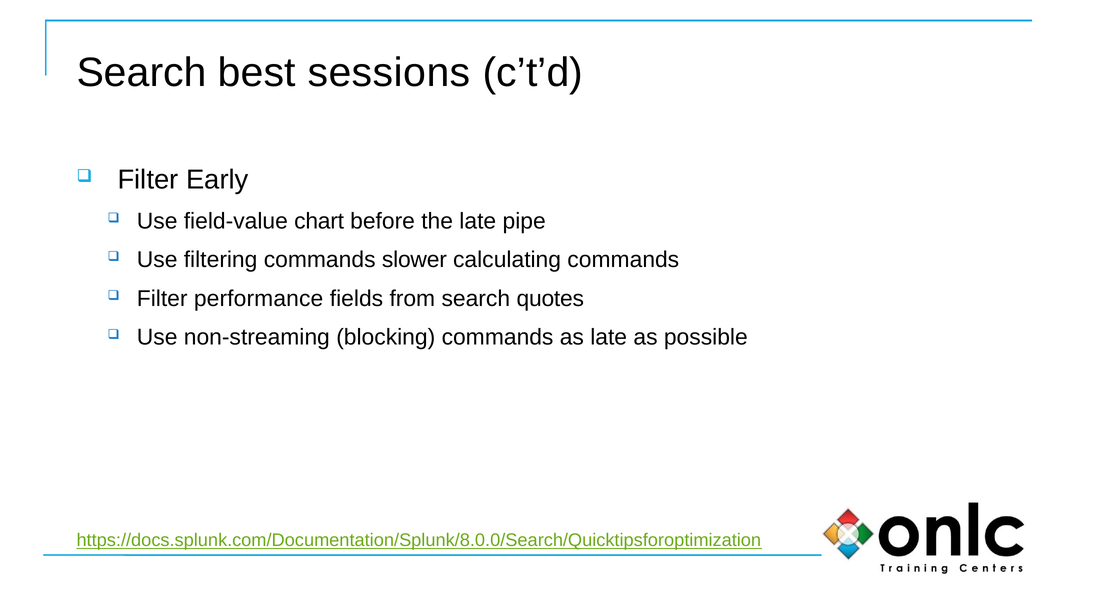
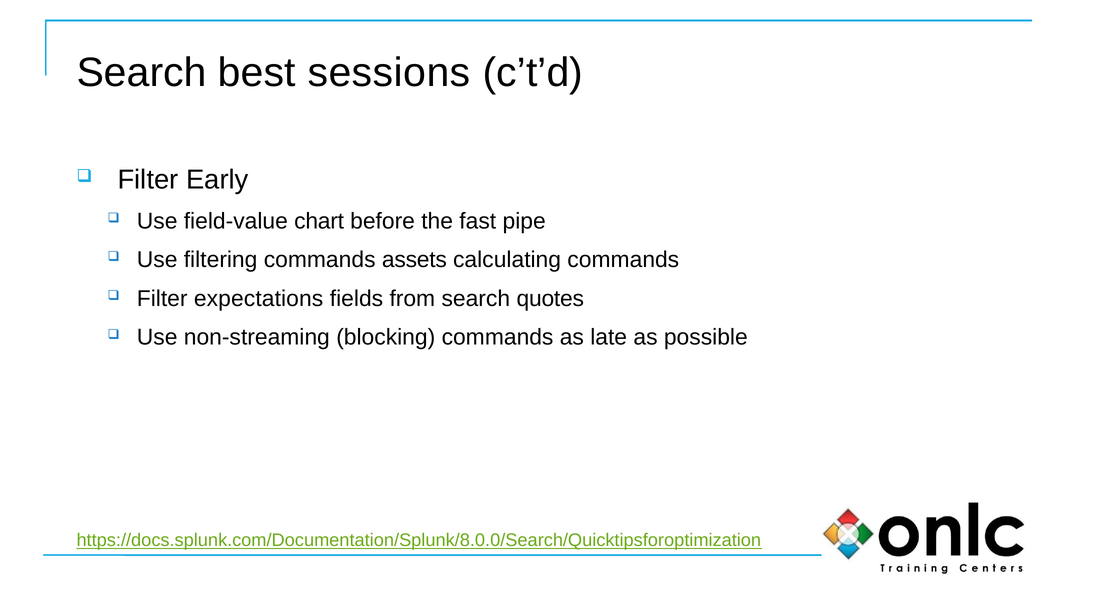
the late: late -> fast
slower: slower -> assets
performance: performance -> expectations
